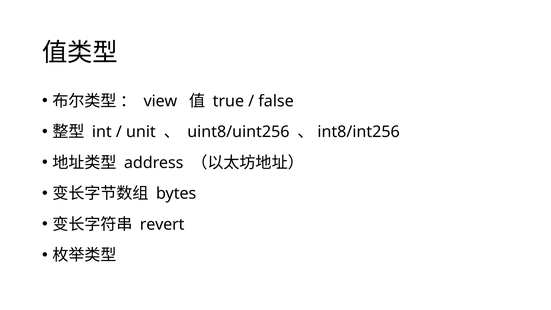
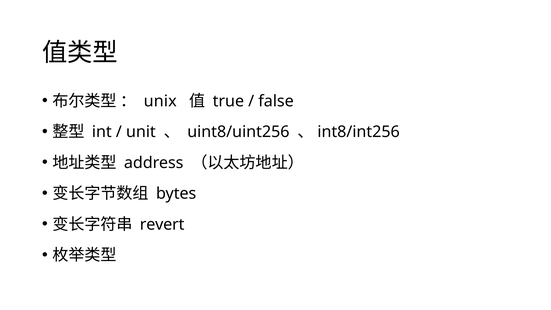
view: view -> unix
